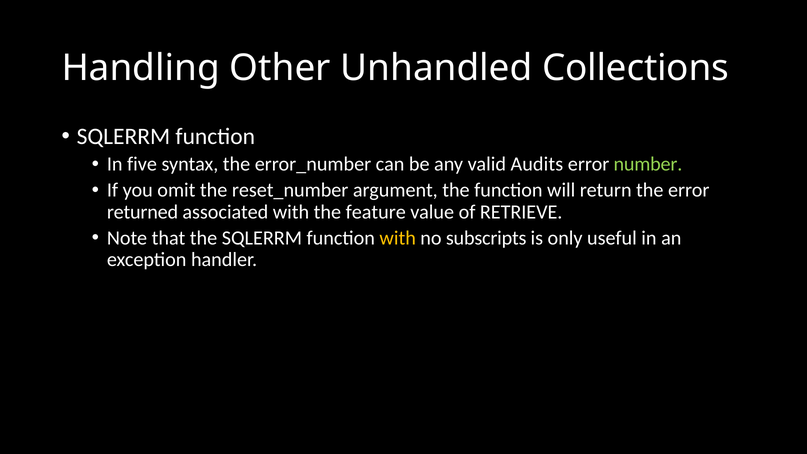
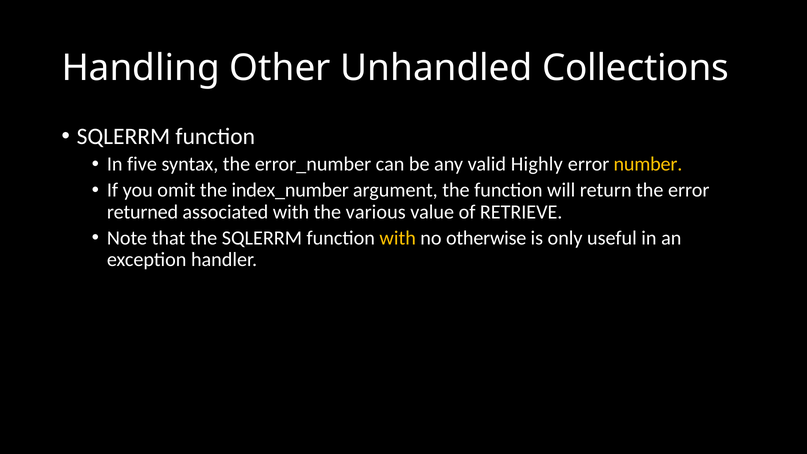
Audits: Audits -> Highly
number colour: light green -> yellow
reset_number: reset_number -> index_number
feature: feature -> various
subscripts: subscripts -> otherwise
